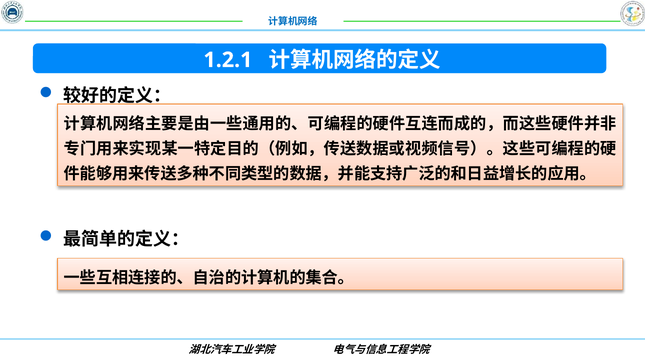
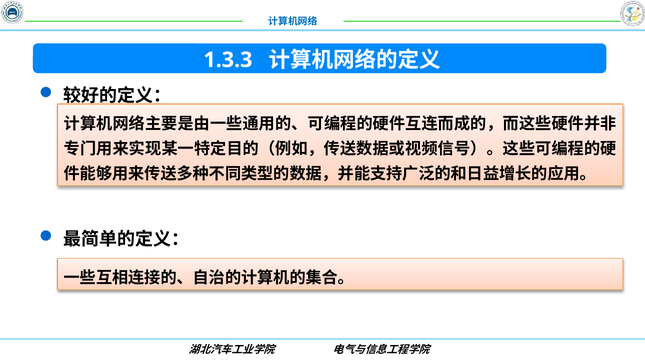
1.2.1: 1.2.1 -> 1.3.3
